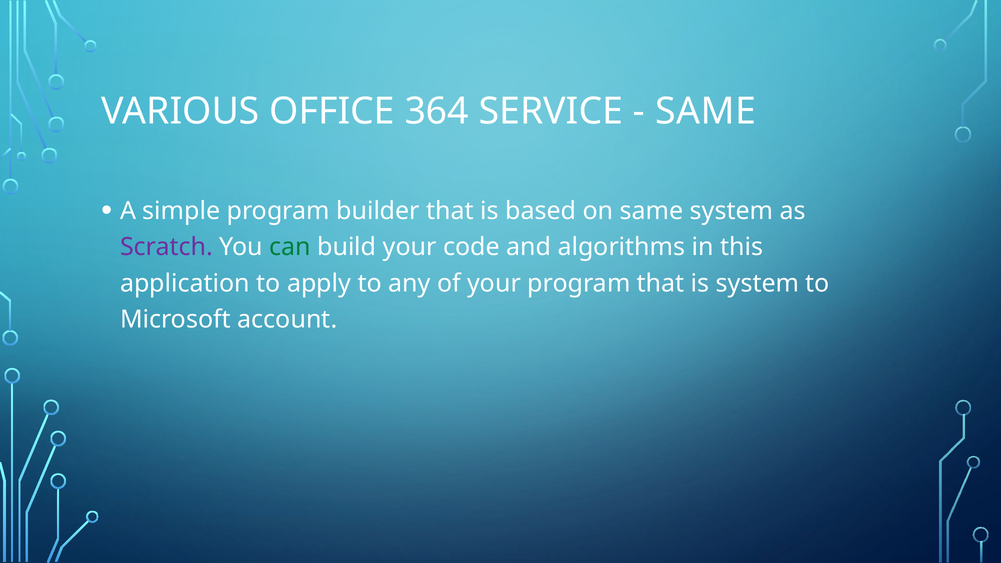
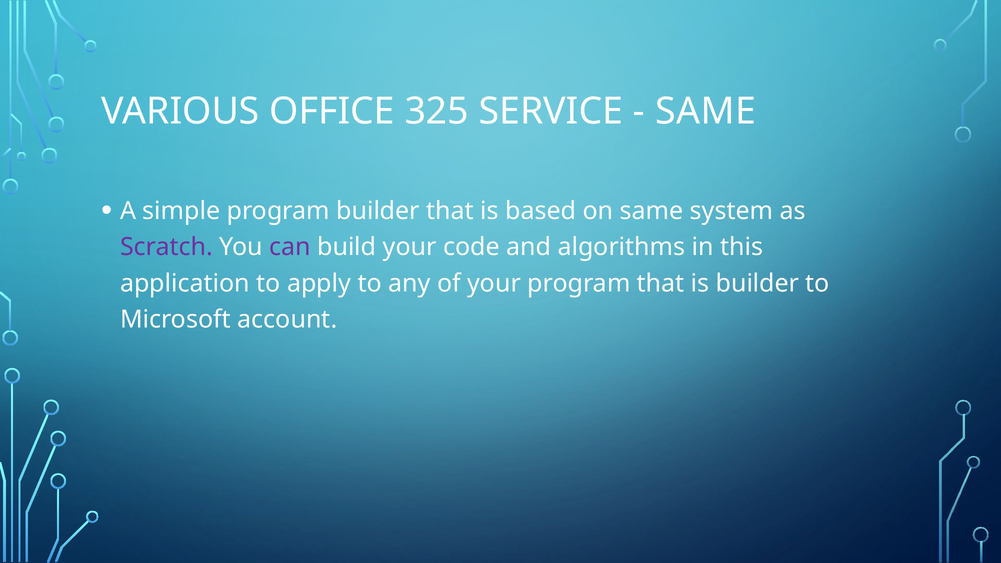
364: 364 -> 325
can colour: green -> purple
is system: system -> builder
